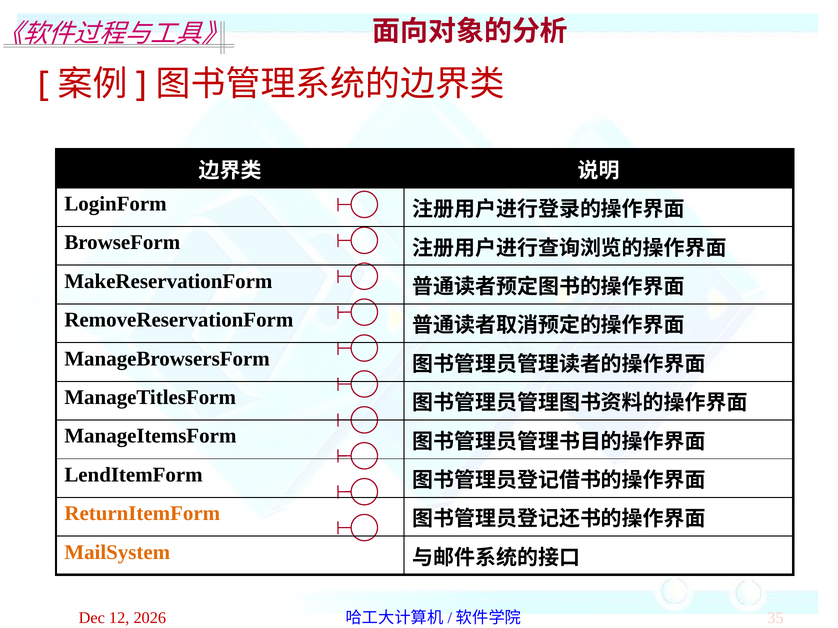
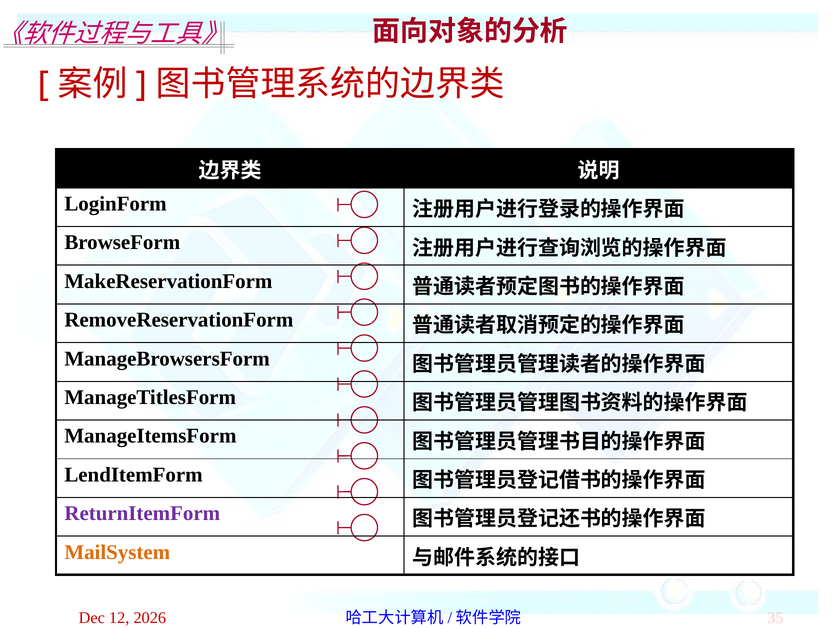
ReturnItemForm colour: orange -> purple
